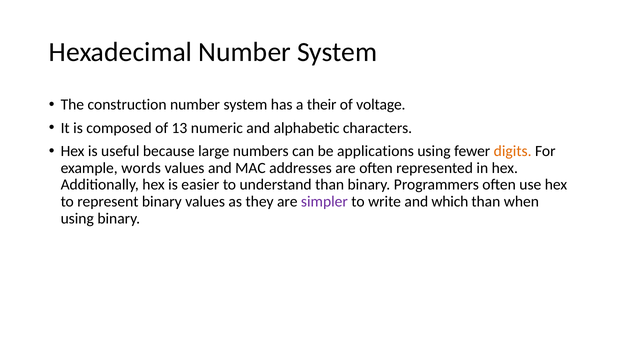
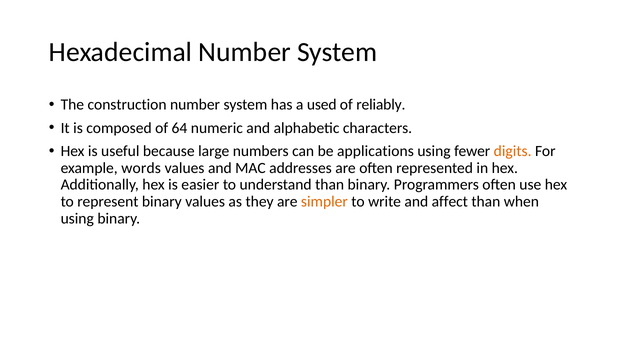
their: their -> used
voltage: voltage -> reliably
13: 13 -> 64
simpler colour: purple -> orange
which: which -> affect
